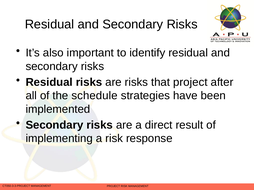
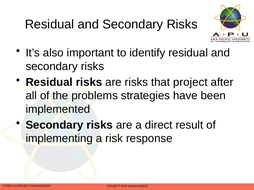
schedule: schedule -> problems
